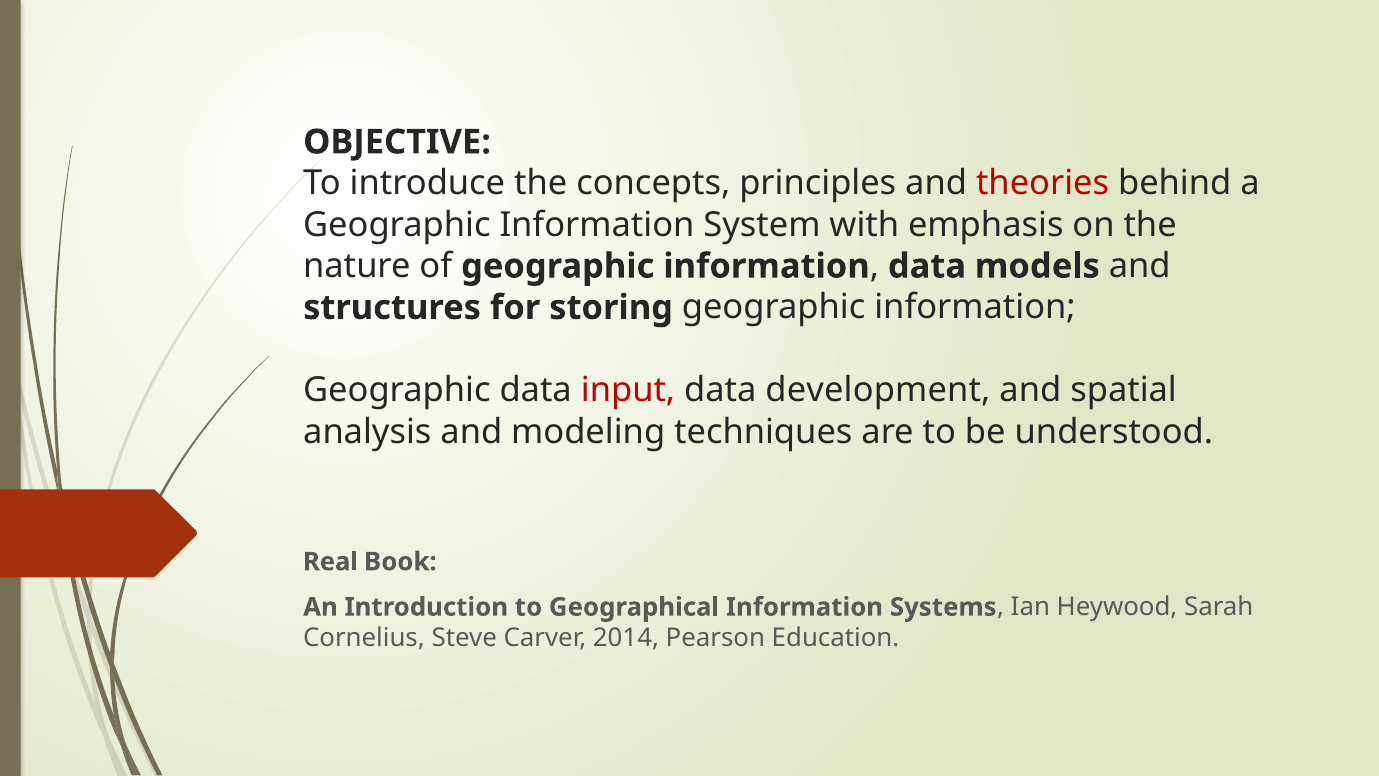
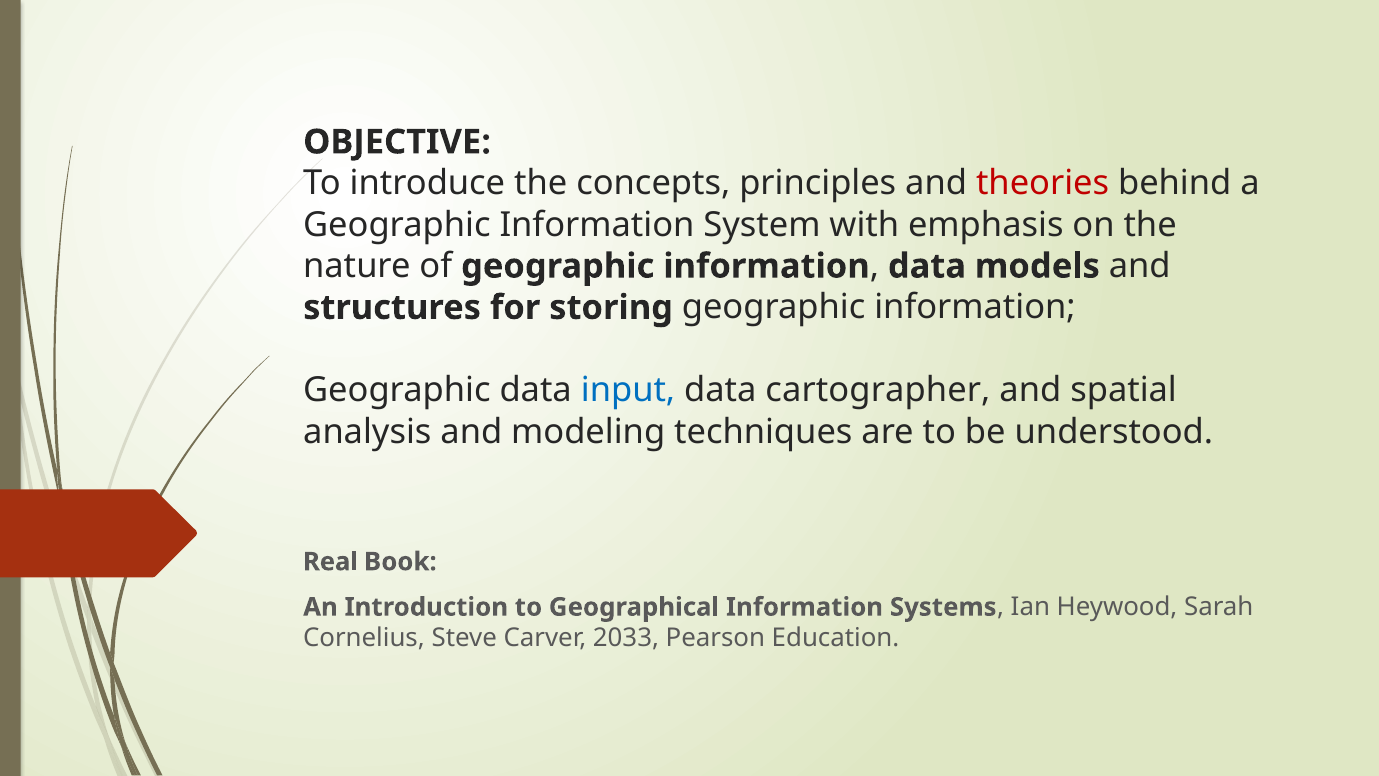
input colour: red -> blue
development: development -> cartographer
2014: 2014 -> 2033
